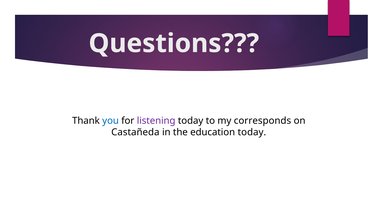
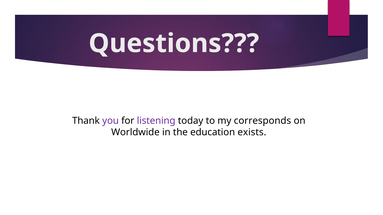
you colour: blue -> purple
Castañeda: Castañeda -> Worldwide
education today: today -> exists
